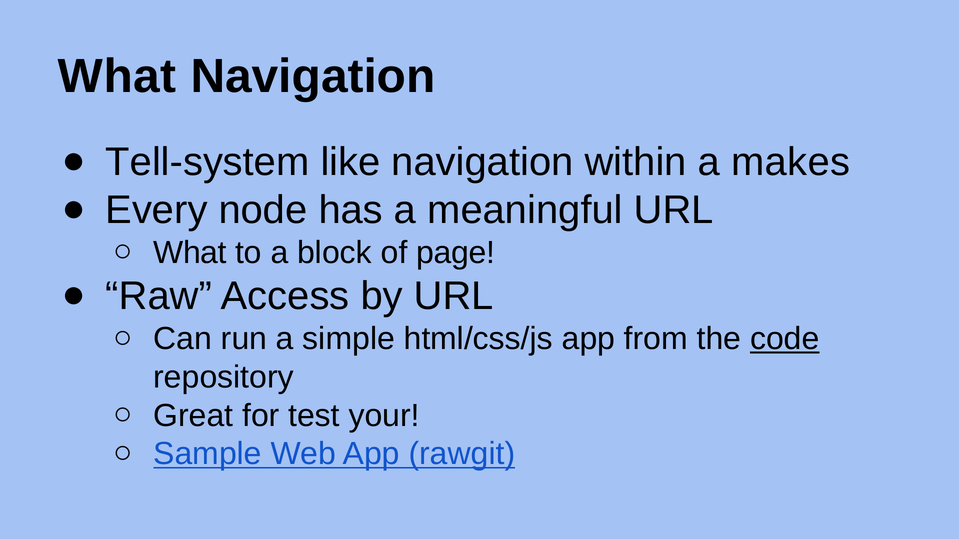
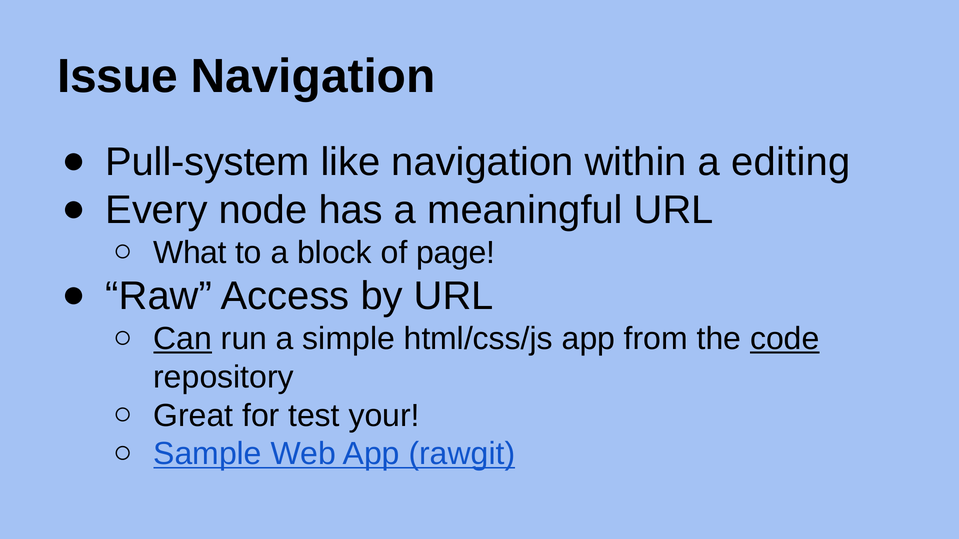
What at (117, 76): What -> Issue
Tell-system: Tell-system -> Pull-system
makes: makes -> editing
Can underline: none -> present
